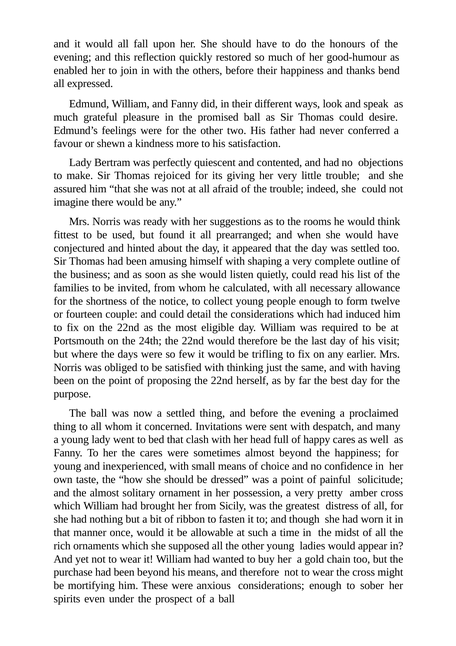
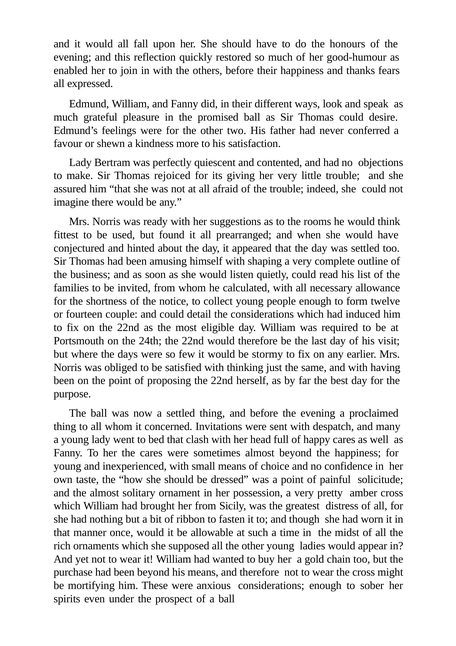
bend: bend -> fears
trifling: trifling -> stormy
